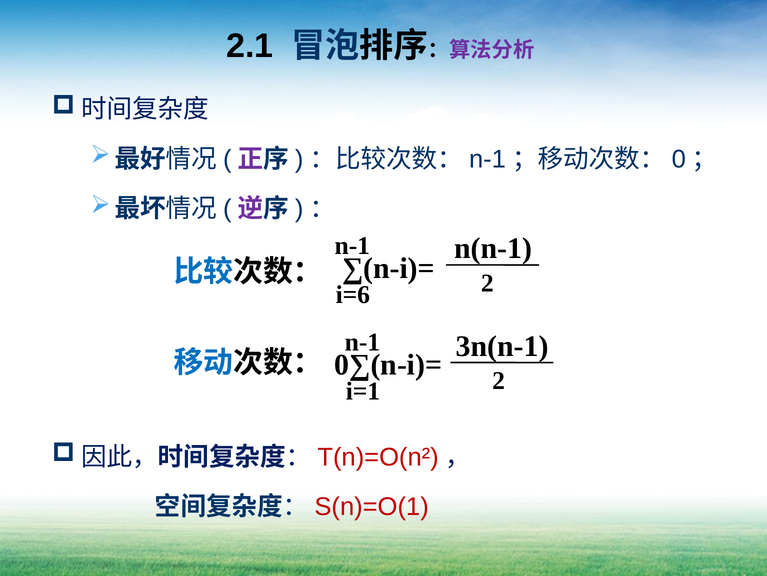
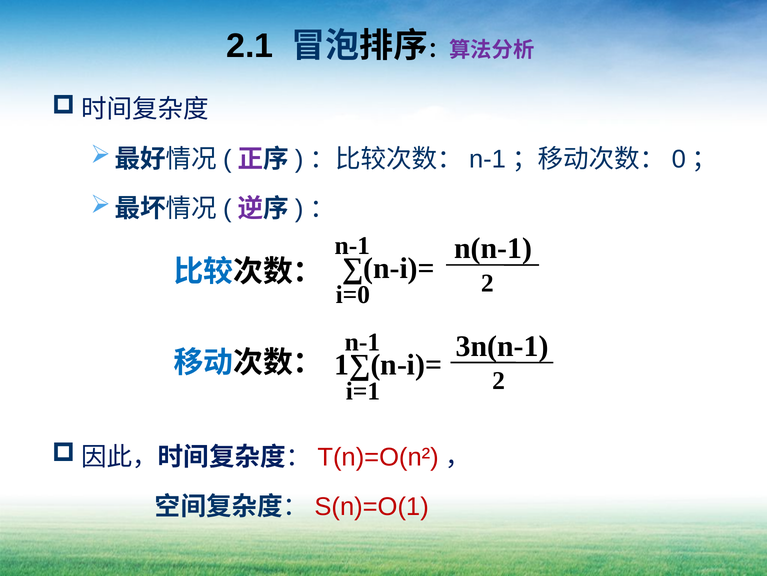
i=6: i=6 -> i=0
0∑(n-i)=: 0∑(n-i)= -> 1∑(n-i)=
